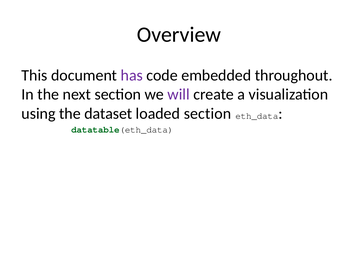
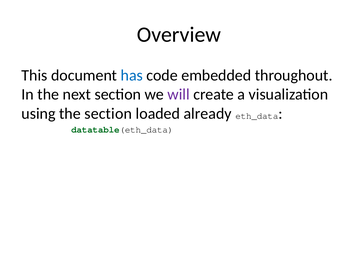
has colour: purple -> blue
the dataset: dataset -> section
loaded section: section -> already
